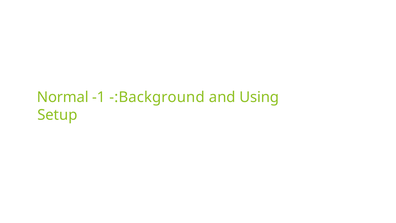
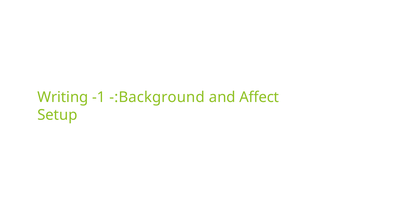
Normal: Normal -> Writing
Using: Using -> Affect
